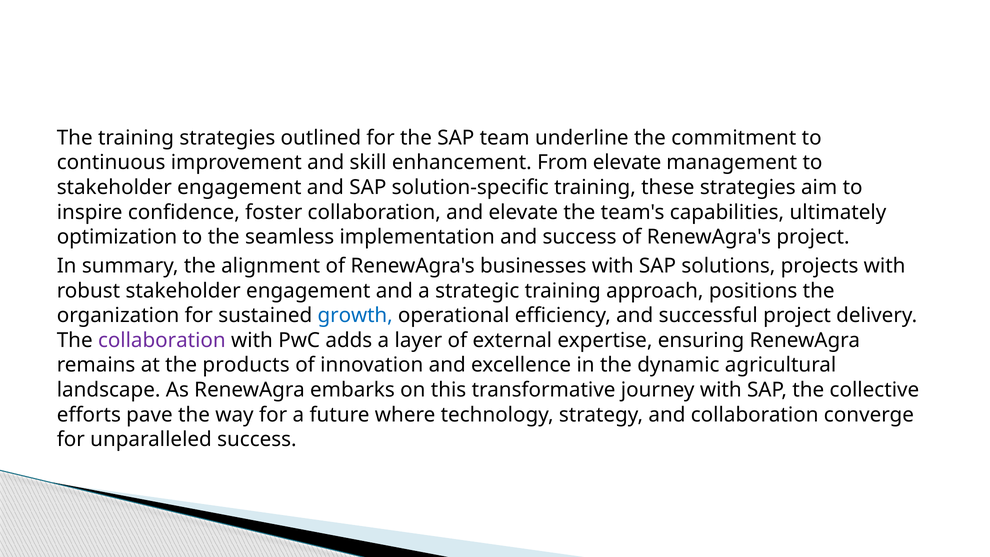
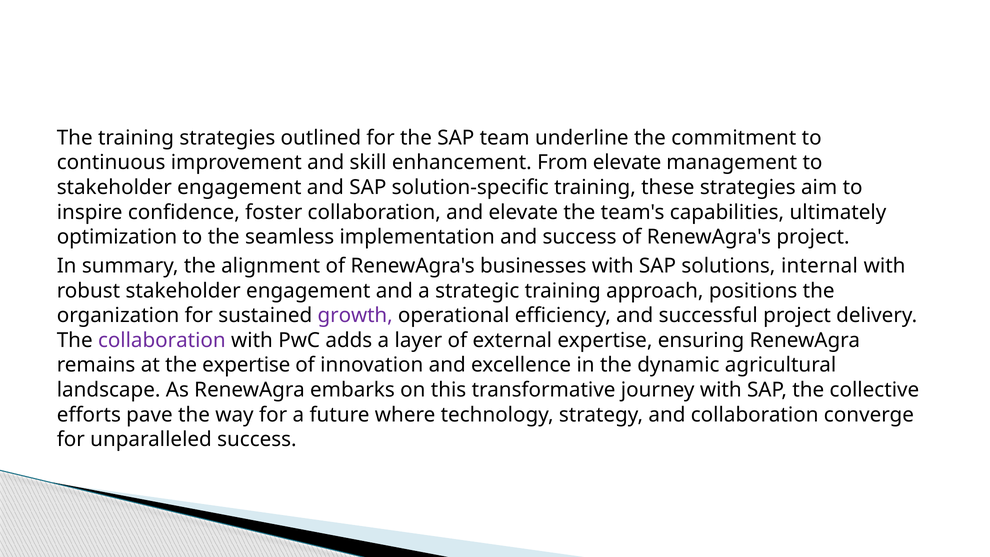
projects: projects -> internal
growth colour: blue -> purple
the products: products -> expertise
